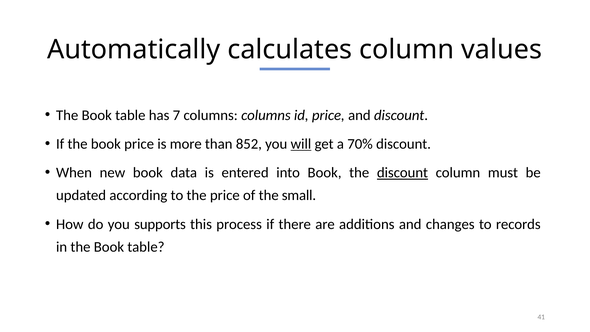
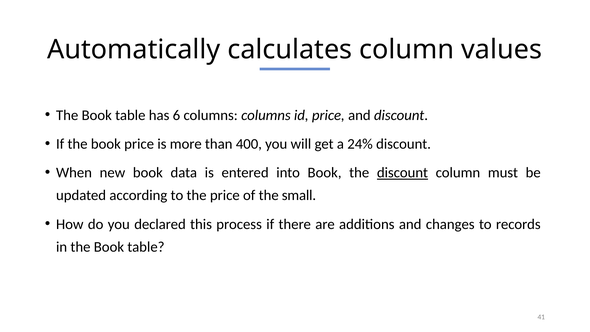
7: 7 -> 6
852: 852 -> 400
will underline: present -> none
70%: 70% -> 24%
supports: supports -> declared
